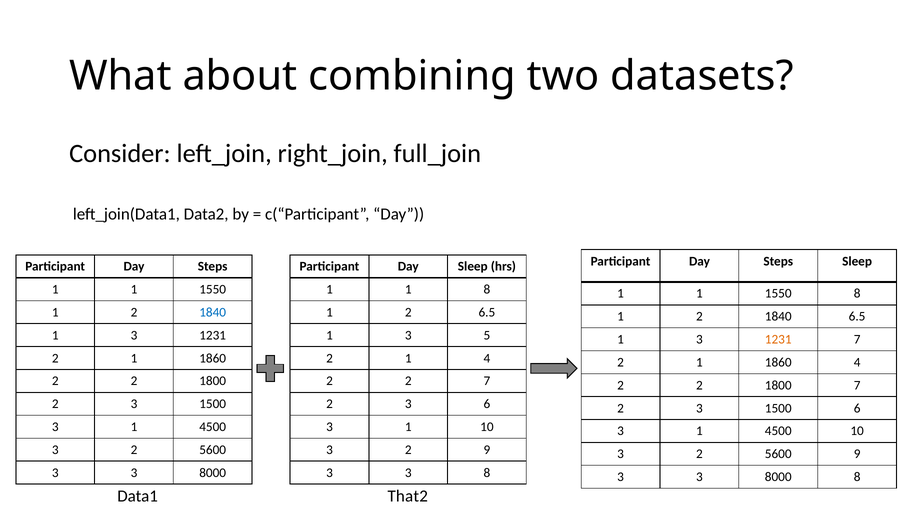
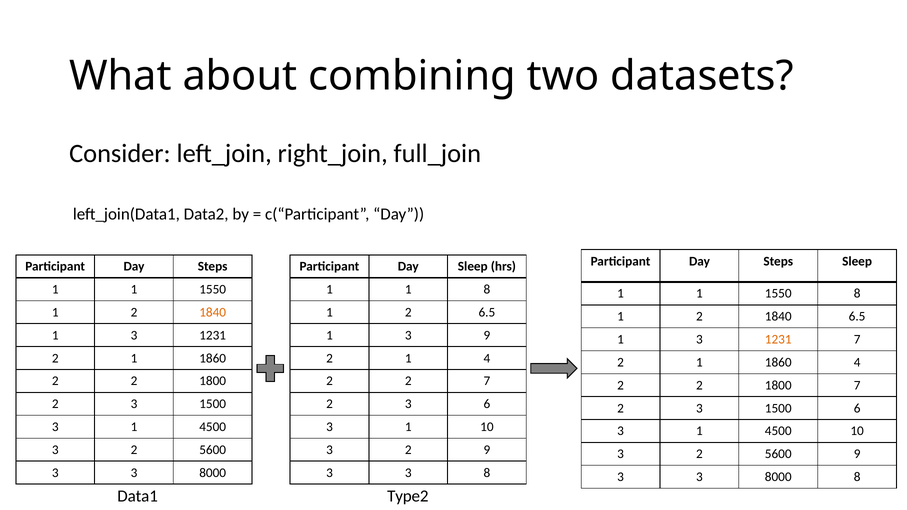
1840 at (213, 312) colour: blue -> orange
3 5: 5 -> 9
That2: That2 -> Type2
